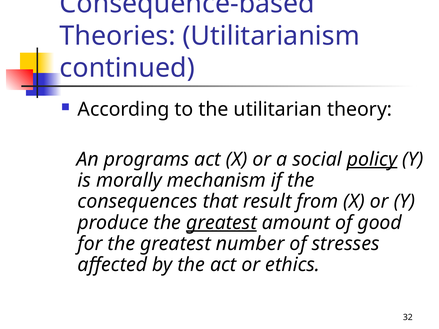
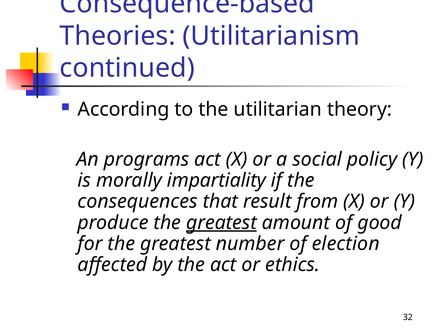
policy underline: present -> none
mechanism: mechanism -> impartiality
stresses: stresses -> election
